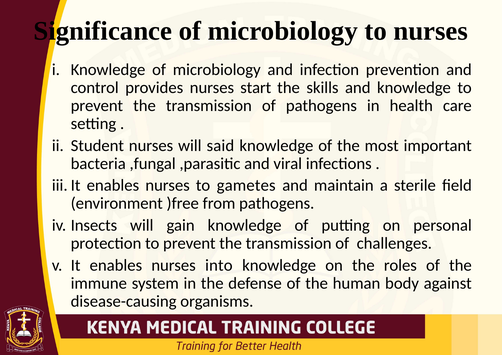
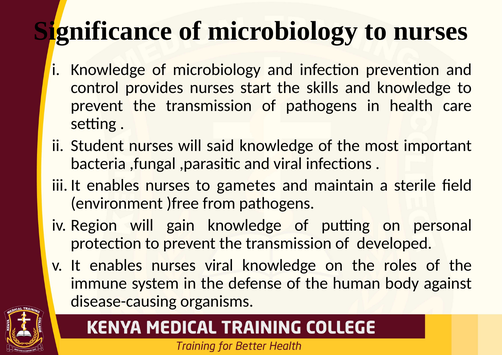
Insects: Insects -> Region
challenges: challenges -> developed
nurses into: into -> viral
